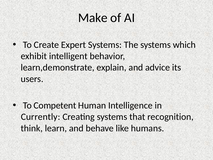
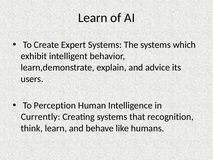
Make at (93, 18): Make -> Learn
Competent: Competent -> Perception
